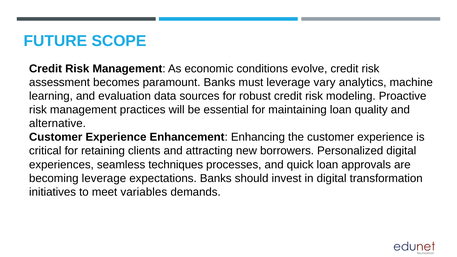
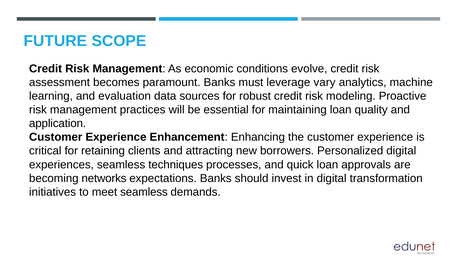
alternative: alternative -> application
becoming leverage: leverage -> networks
meet variables: variables -> seamless
